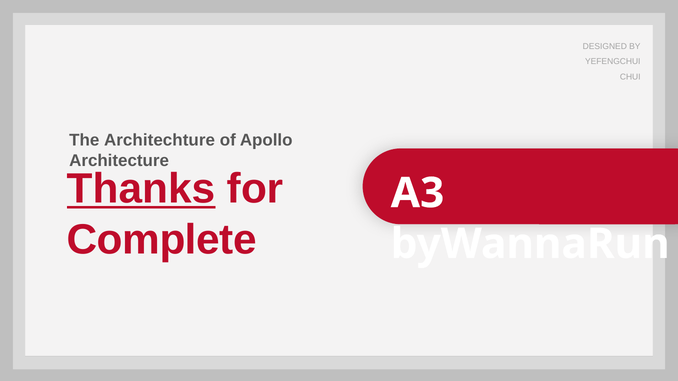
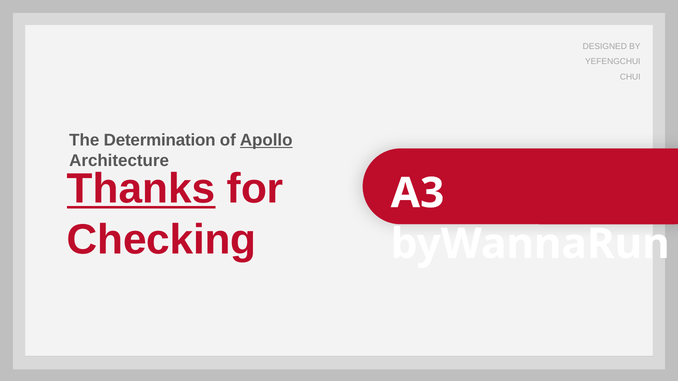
Architechture: Architechture -> Determination
Apollo underline: none -> present
Complete: Complete -> Checking
